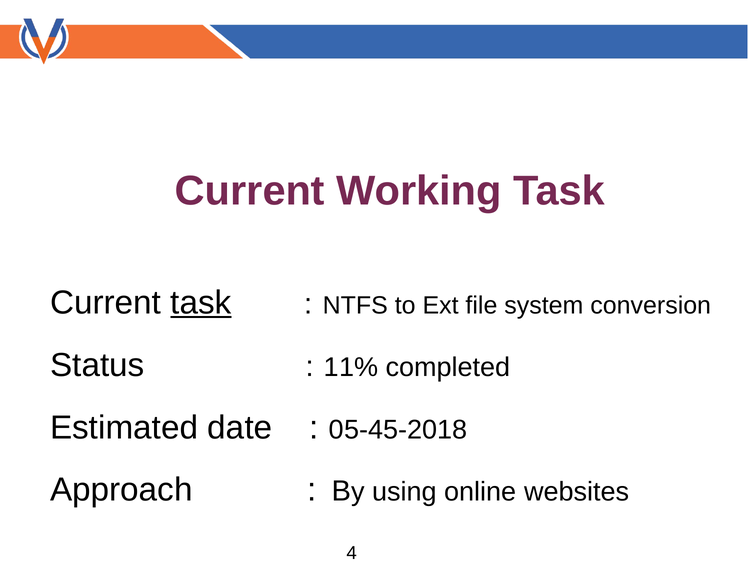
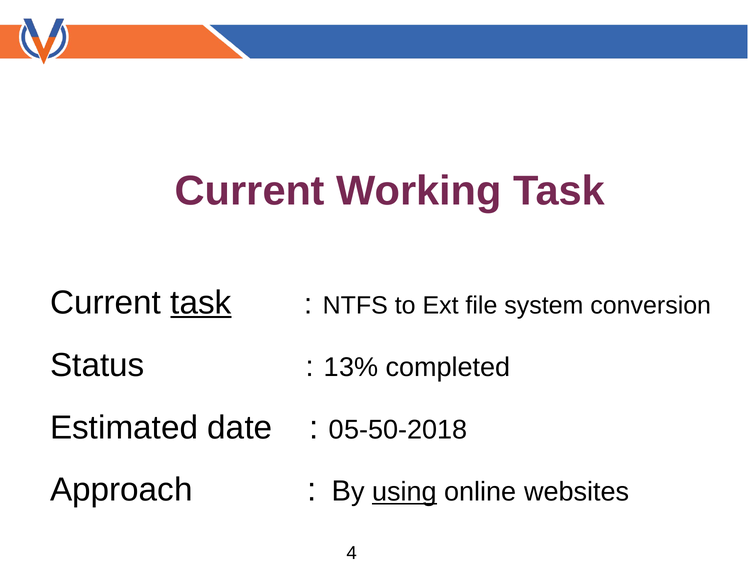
11%: 11% -> 13%
05-45-2018: 05-45-2018 -> 05-50-2018
using underline: none -> present
